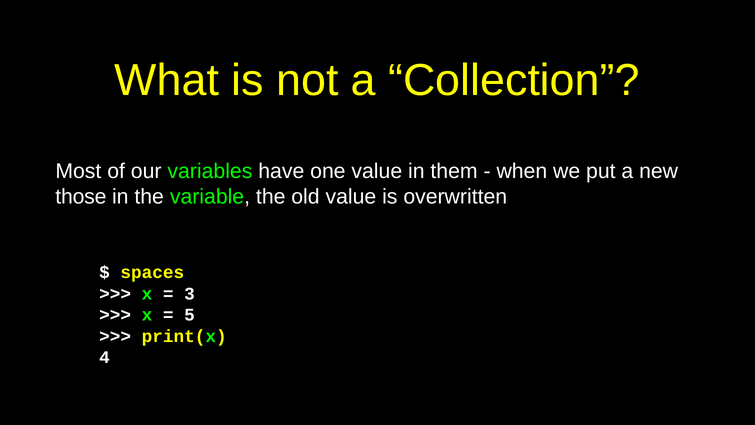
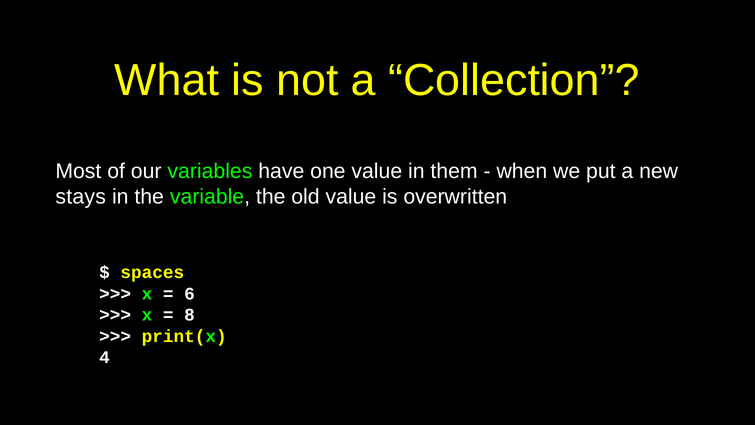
those: those -> stays
3: 3 -> 6
5: 5 -> 8
